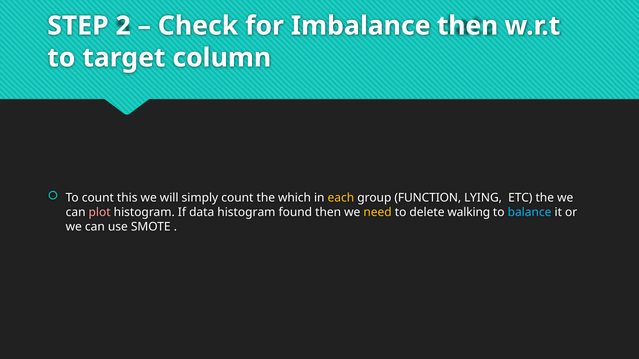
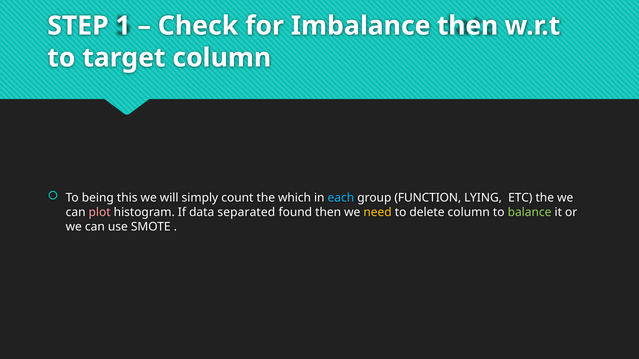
2: 2 -> 1
To count: count -> being
each colour: yellow -> light blue
data histogram: histogram -> separated
delete walking: walking -> column
balance colour: light blue -> light green
